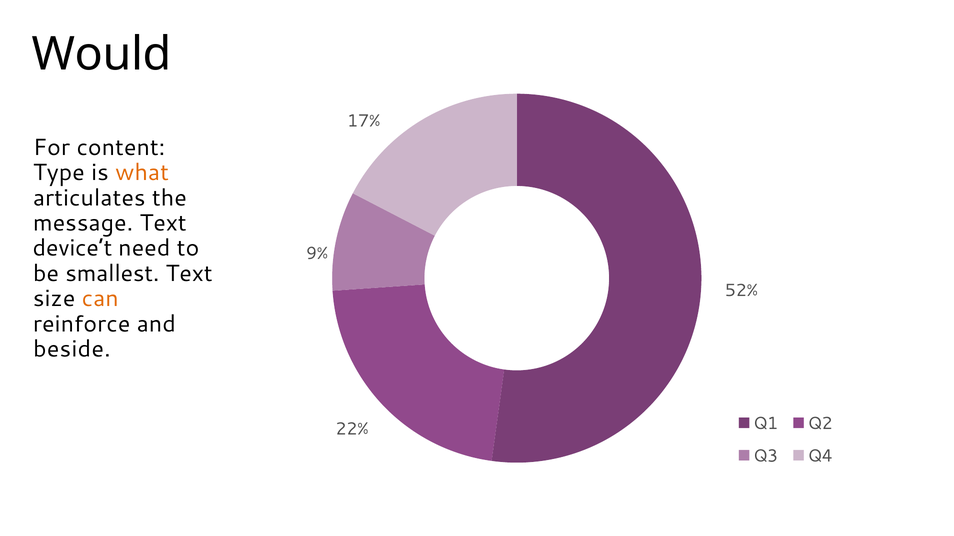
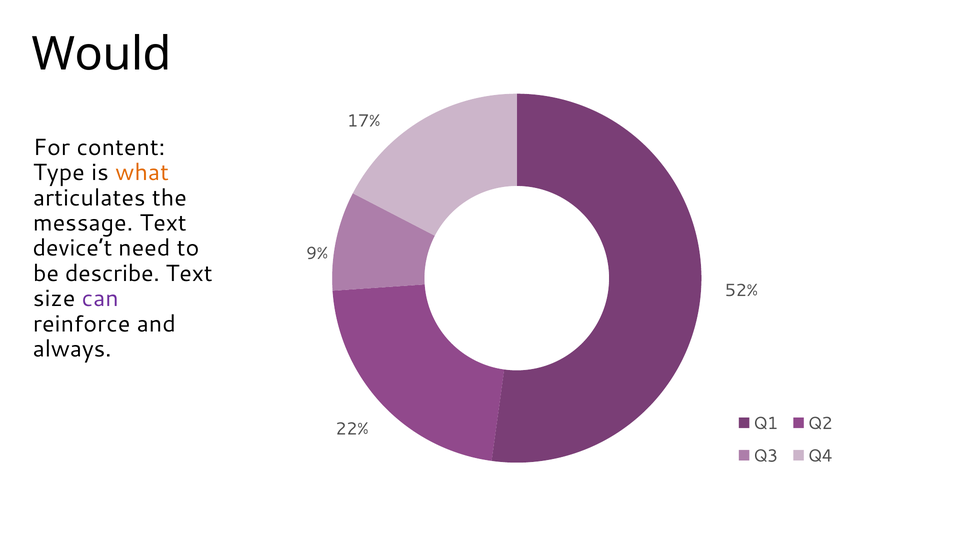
smallest: smallest -> describe
can colour: orange -> purple
beside: beside -> always
